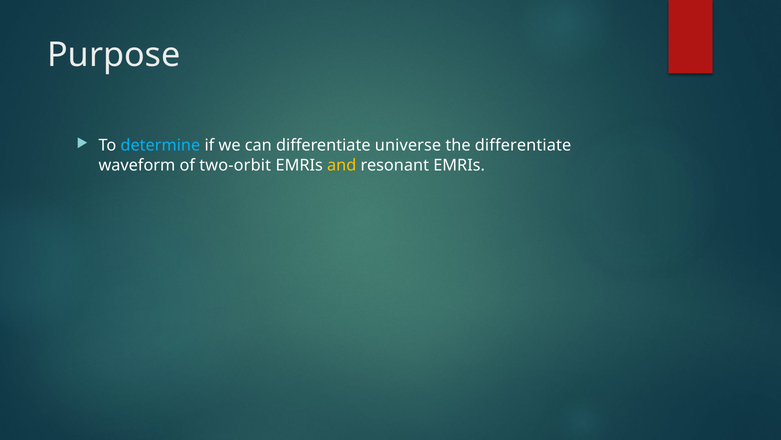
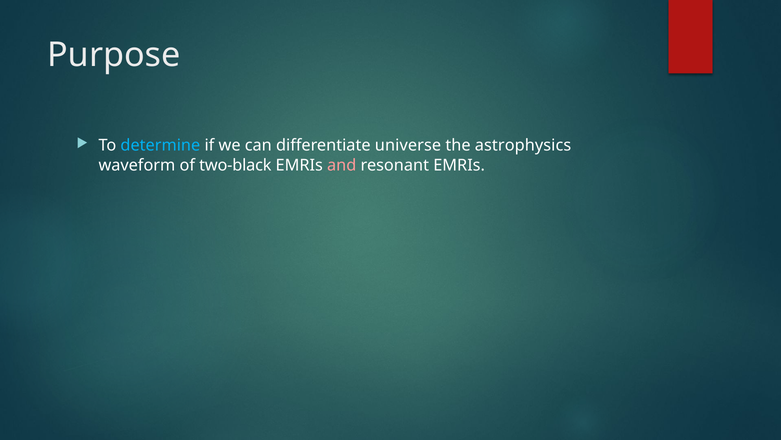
the differentiate: differentiate -> astrophysics
two-orbit: two-orbit -> two-black
and colour: yellow -> pink
